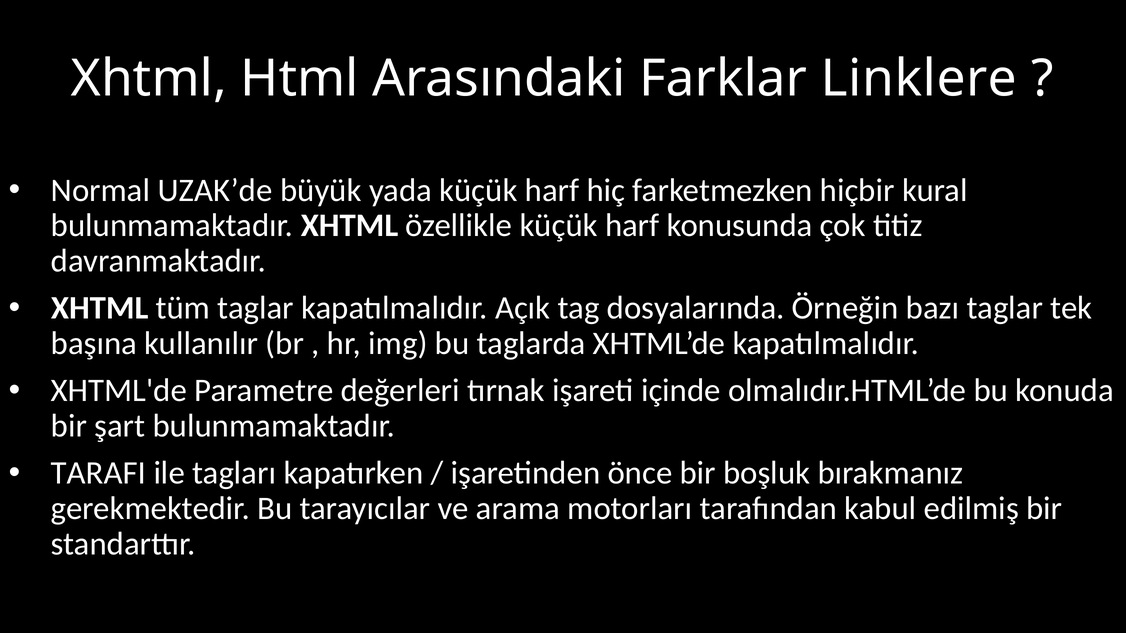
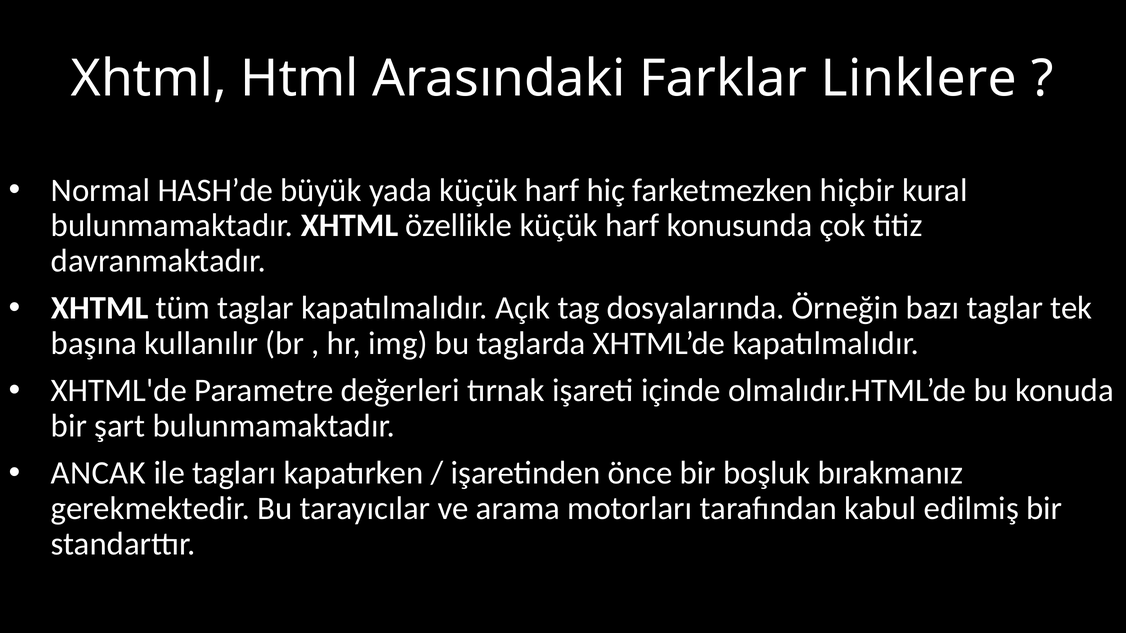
UZAK’de: UZAK’de -> HASH’de
TARAFI: TARAFI -> ANCAK
